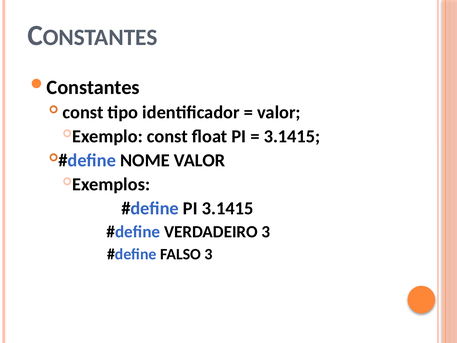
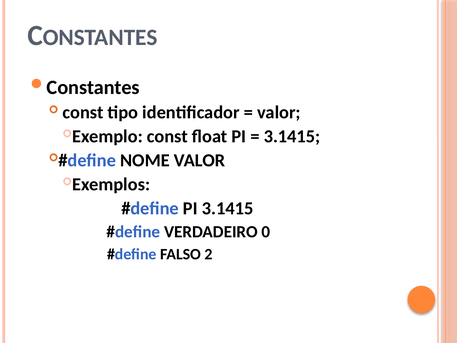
VERDADEIRO 3: 3 -> 0
FALSO 3: 3 -> 2
